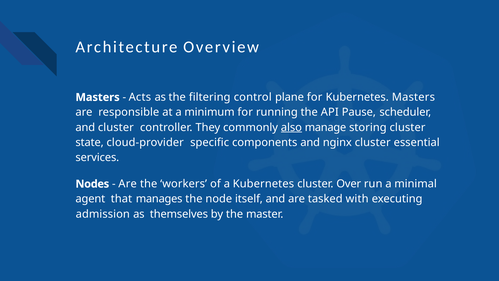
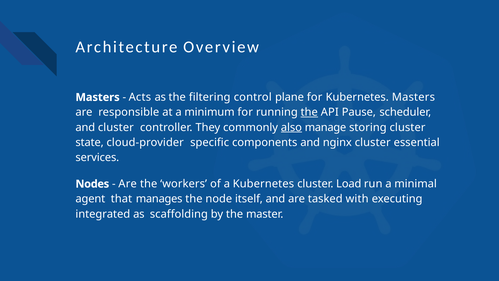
the at (309, 112) underline: none -> present
Over: Over -> Load
admission: admission -> integrated
themselves: themselves -> scaffolding
